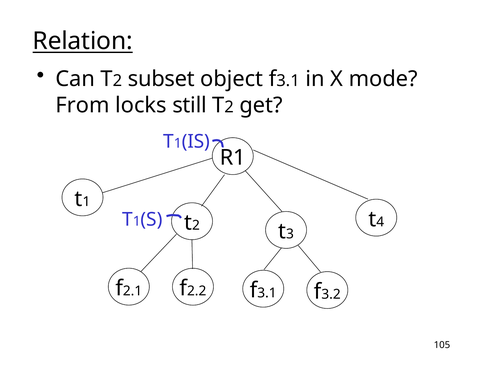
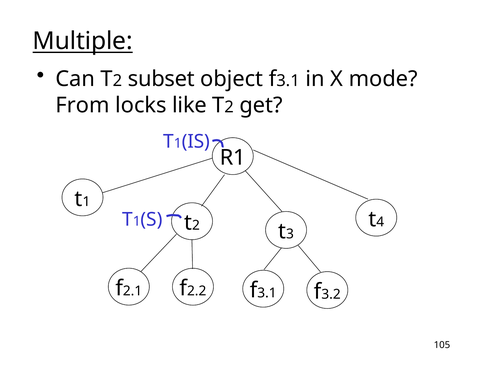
Relation: Relation -> Multiple
still: still -> like
